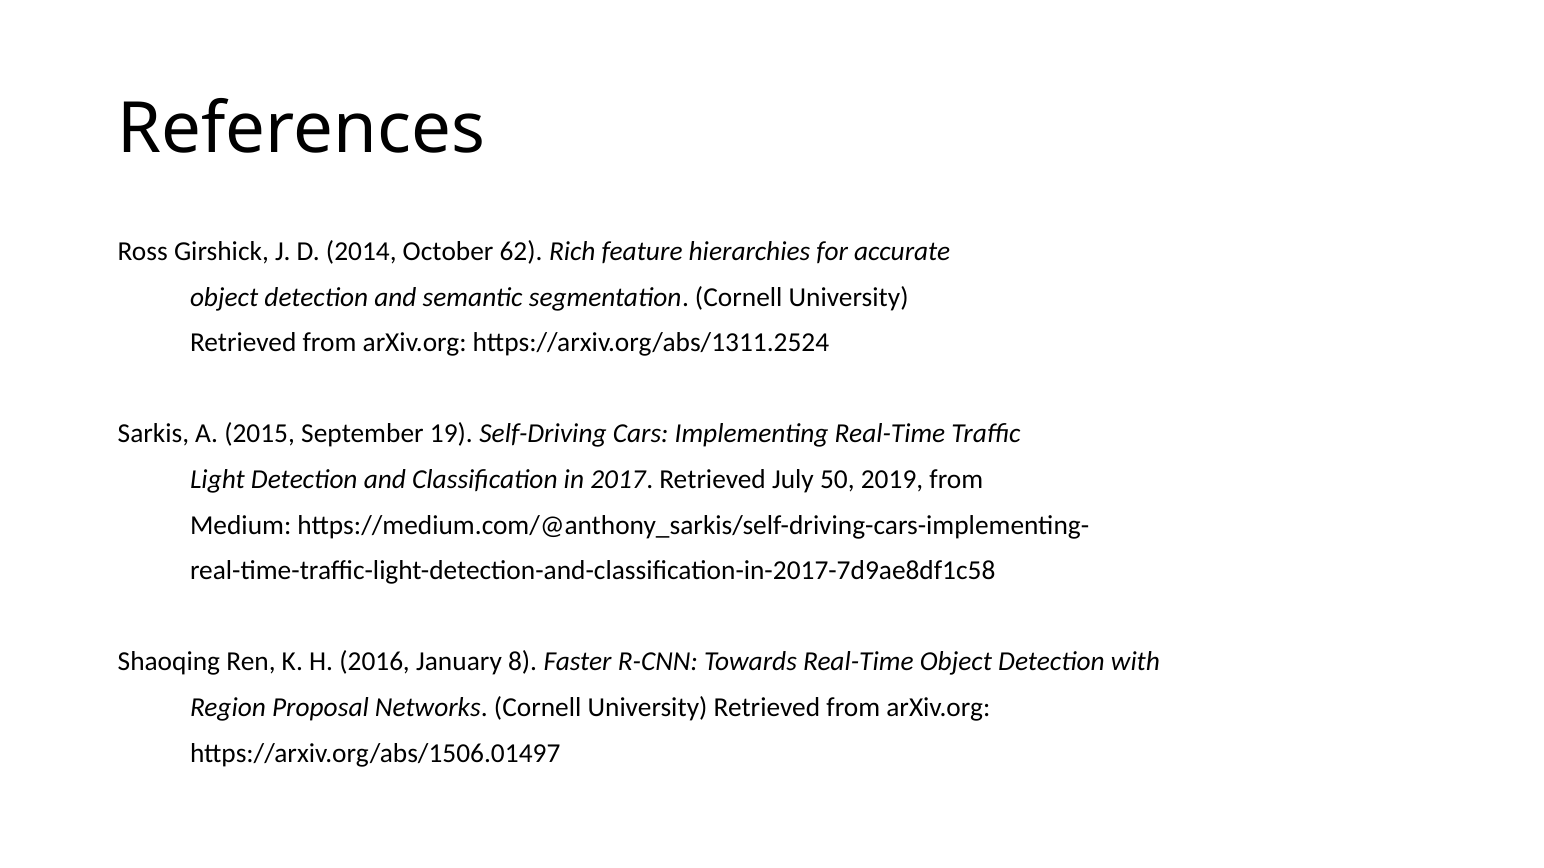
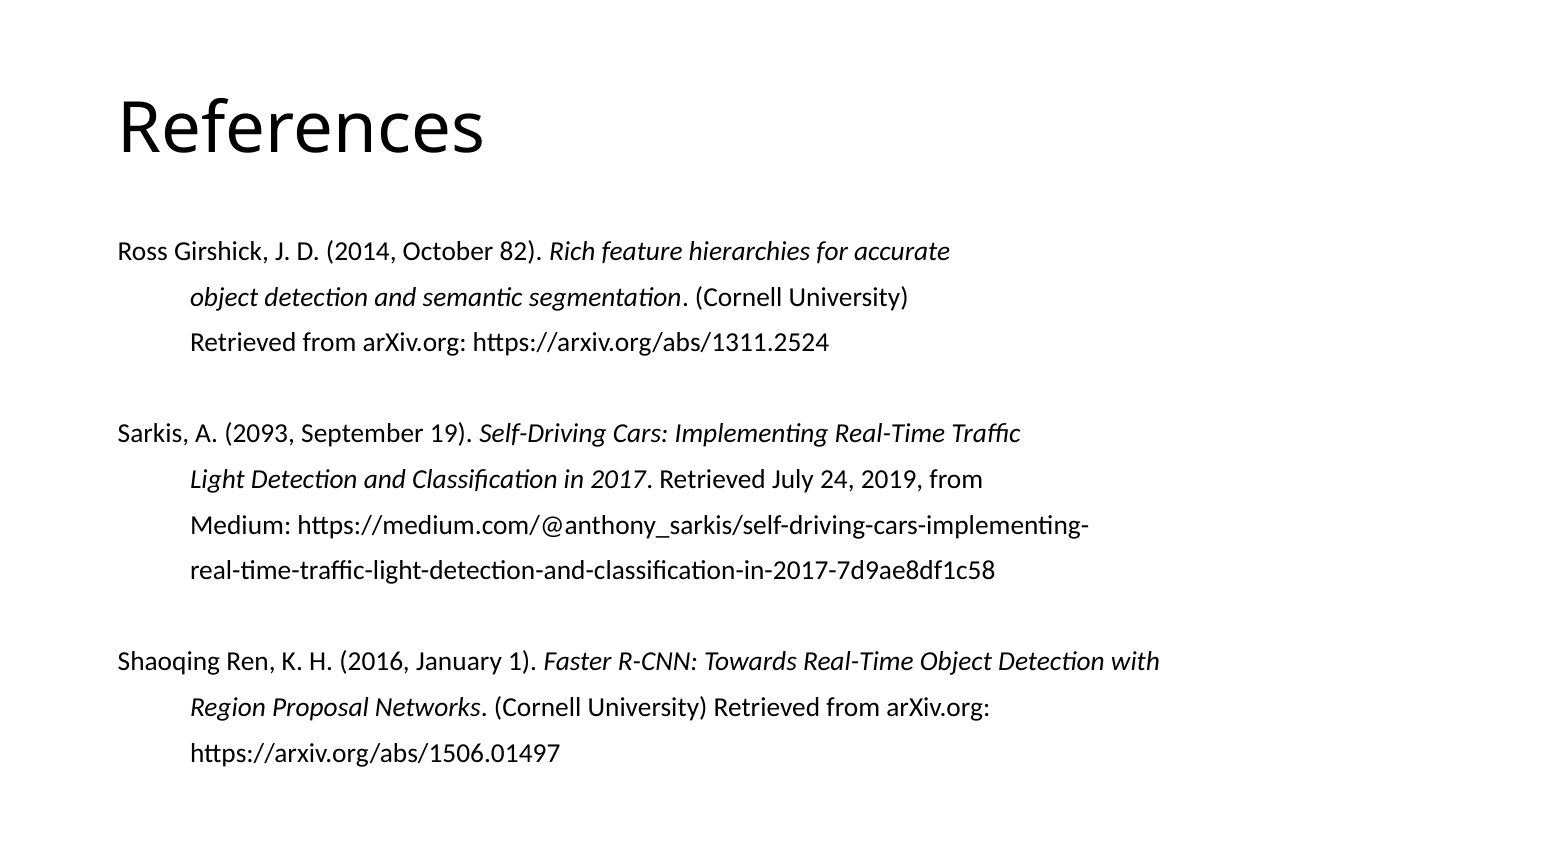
62: 62 -> 82
2015: 2015 -> 2093
50: 50 -> 24
8: 8 -> 1
